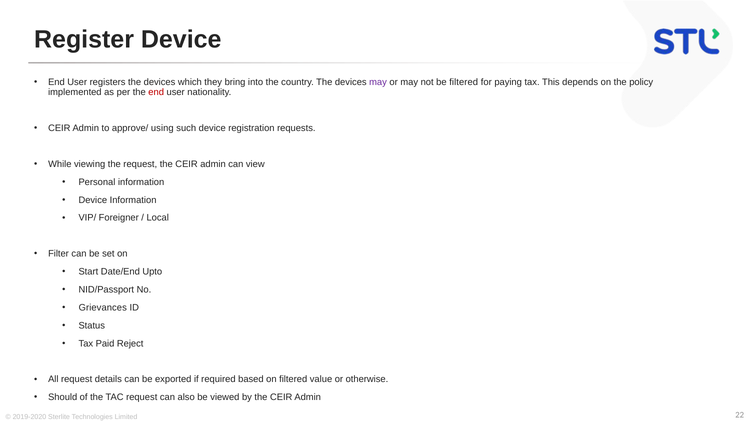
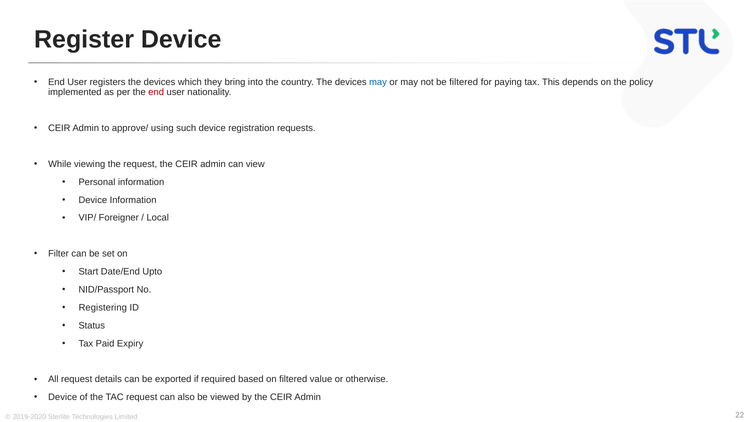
may at (378, 82) colour: purple -> blue
Grievances: Grievances -> Registering
Reject: Reject -> Expiry
Should at (63, 397): Should -> Device
